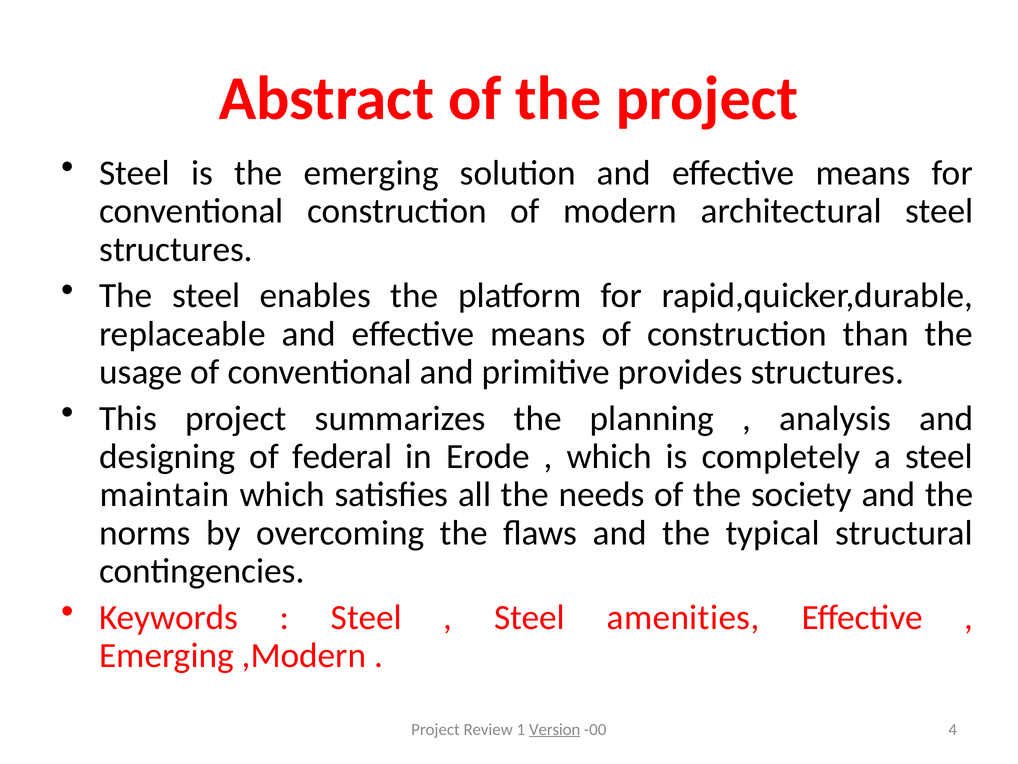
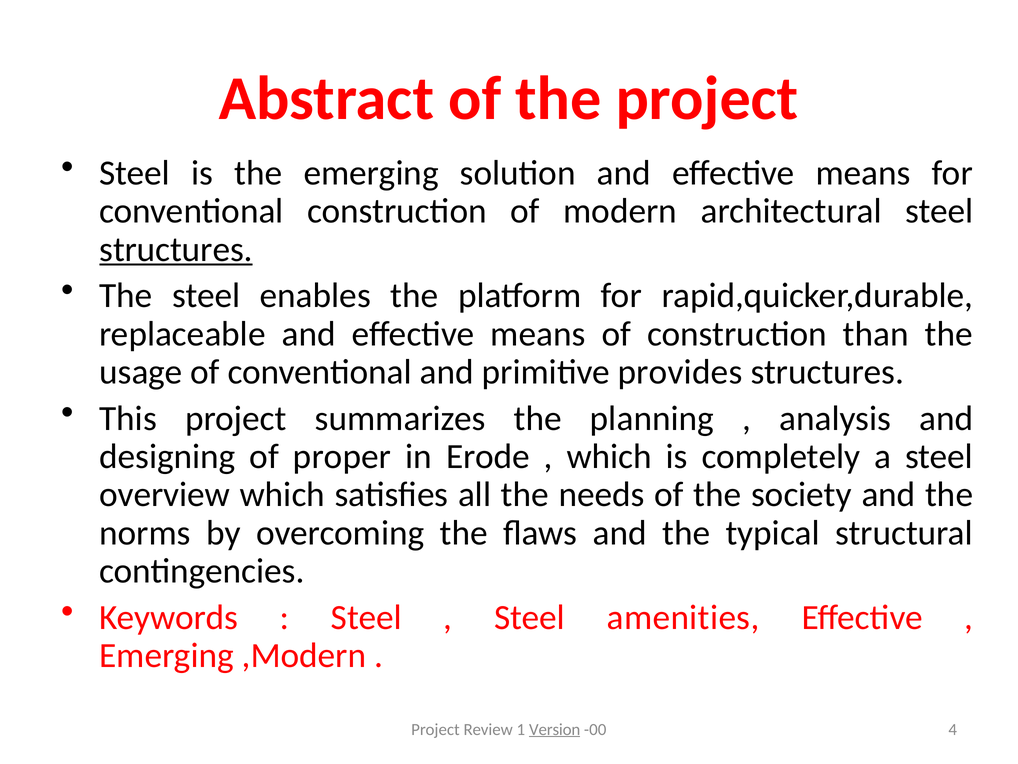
structures at (176, 249) underline: none -> present
federal: federal -> proper
maintain: maintain -> overview
